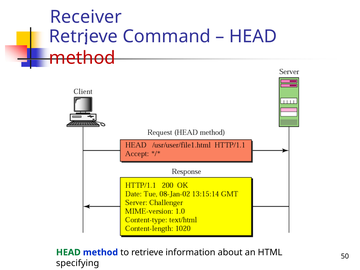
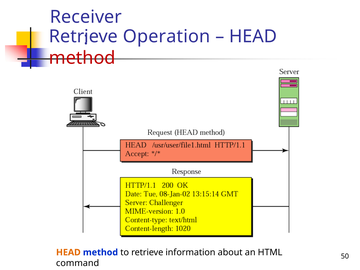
Command: Command -> Operation
HEAD at (68, 252) colour: green -> orange
specifying: specifying -> command
